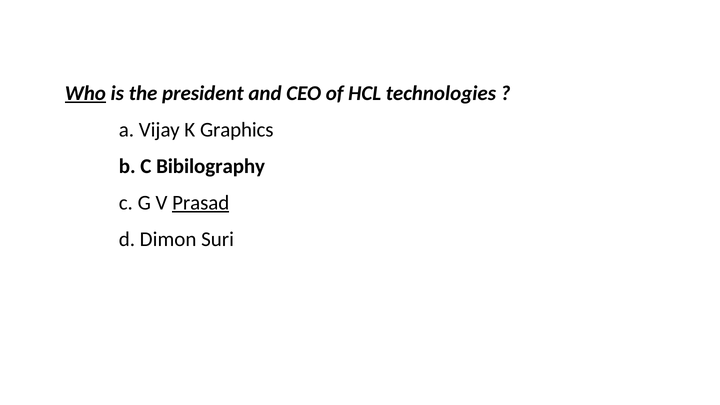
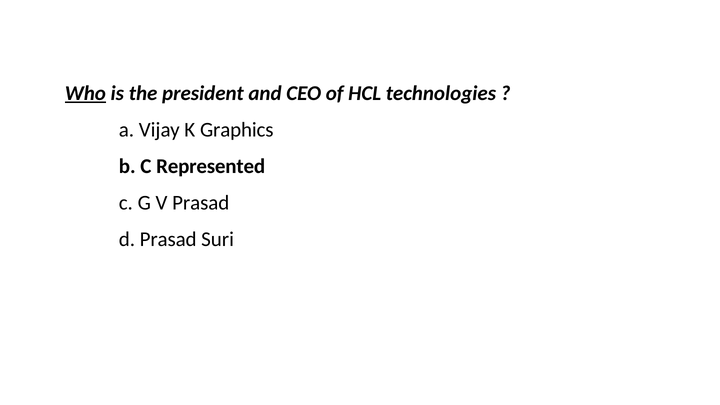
Bibilography: Bibilography -> Represented
Prasad at (201, 203) underline: present -> none
d Dimon: Dimon -> Prasad
